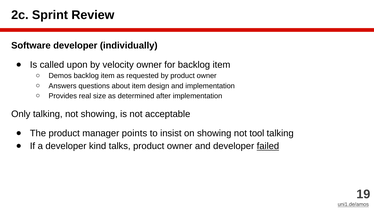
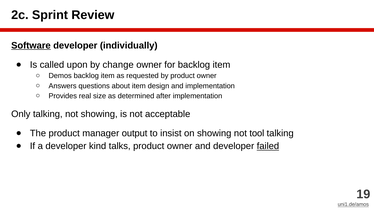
Software underline: none -> present
velocity: velocity -> change
points: points -> output
